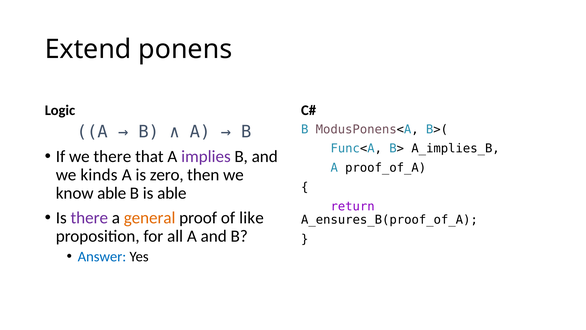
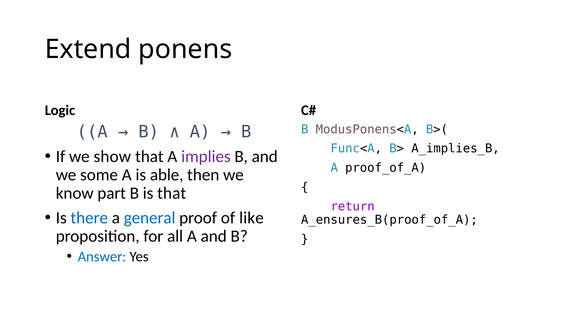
we there: there -> show
kinds: kinds -> some
zero: zero -> able
know able: able -> part
is able: able -> that
there at (89, 218) colour: purple -> blue
general colour: orange -> blue
